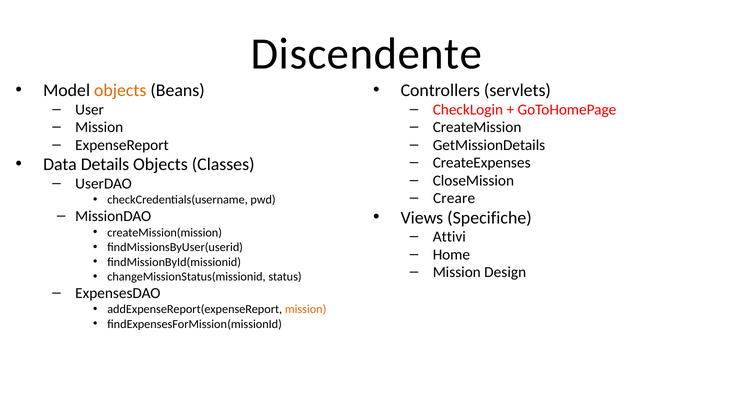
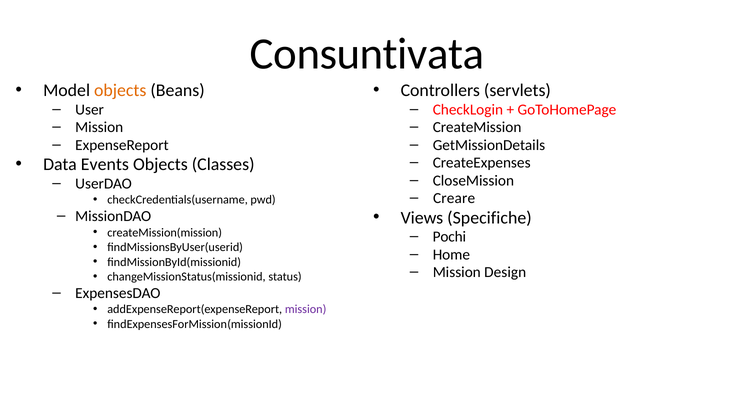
Discendente: Discendente -> Consuntivata
Details: Details -> Events
Attivi: Attivi -> Pochi
mission at (306, 309) colour: orange -> purple
